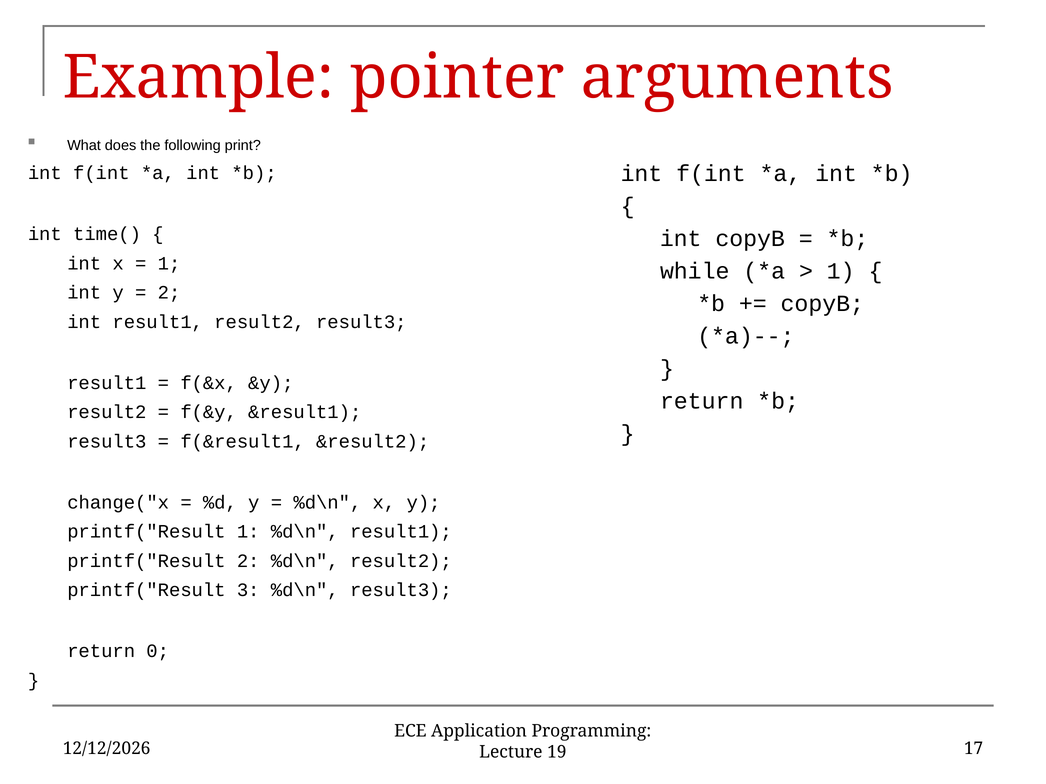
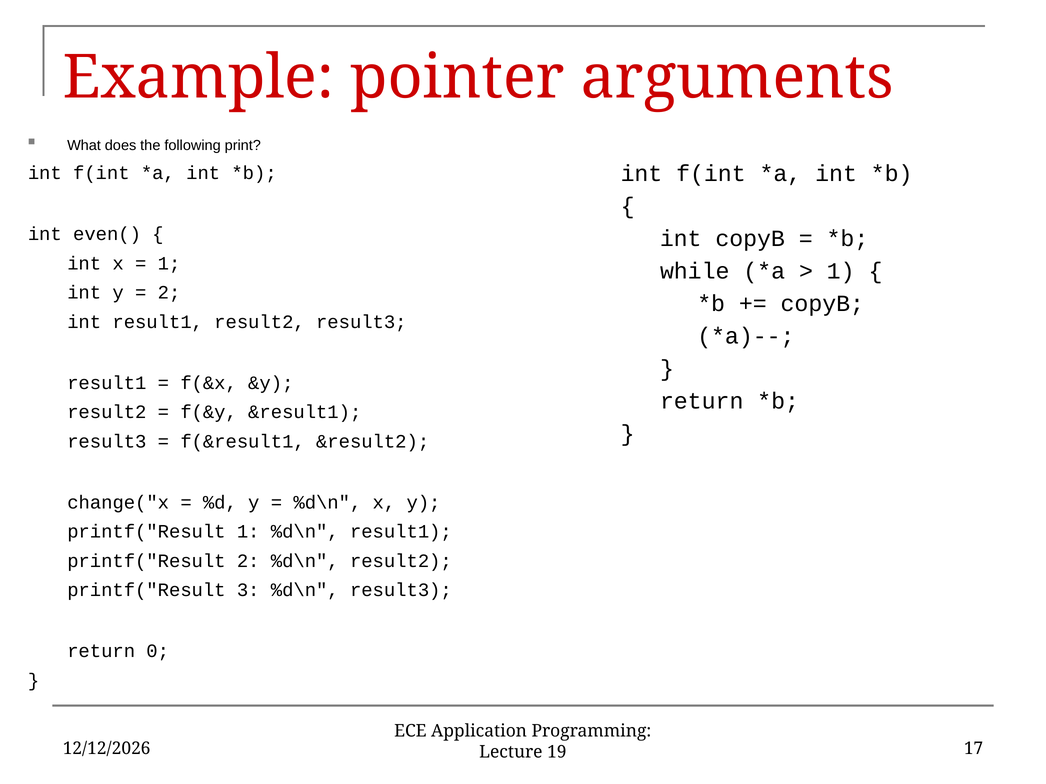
time(: time( -> even(
